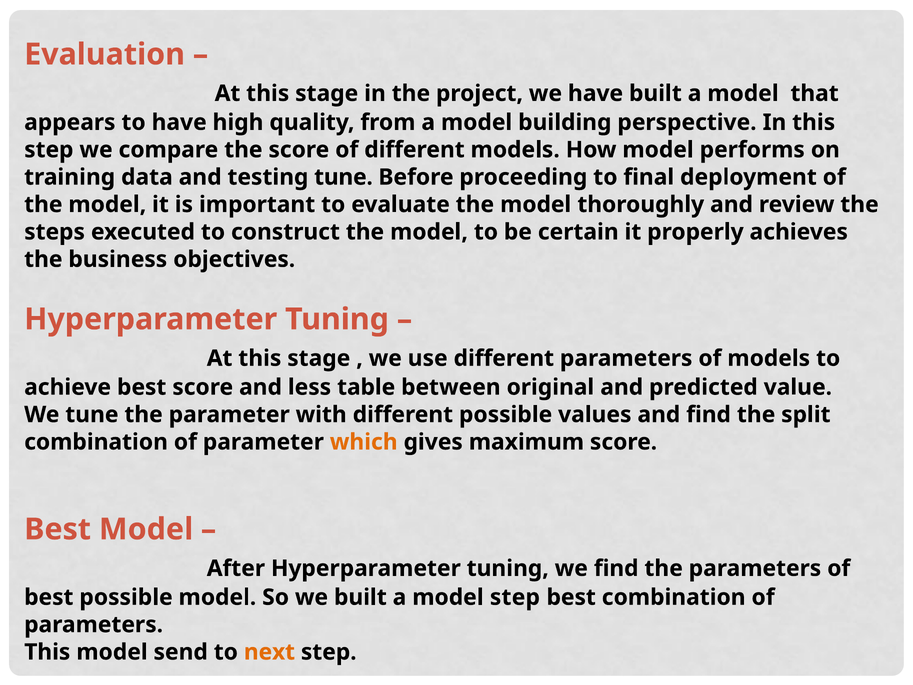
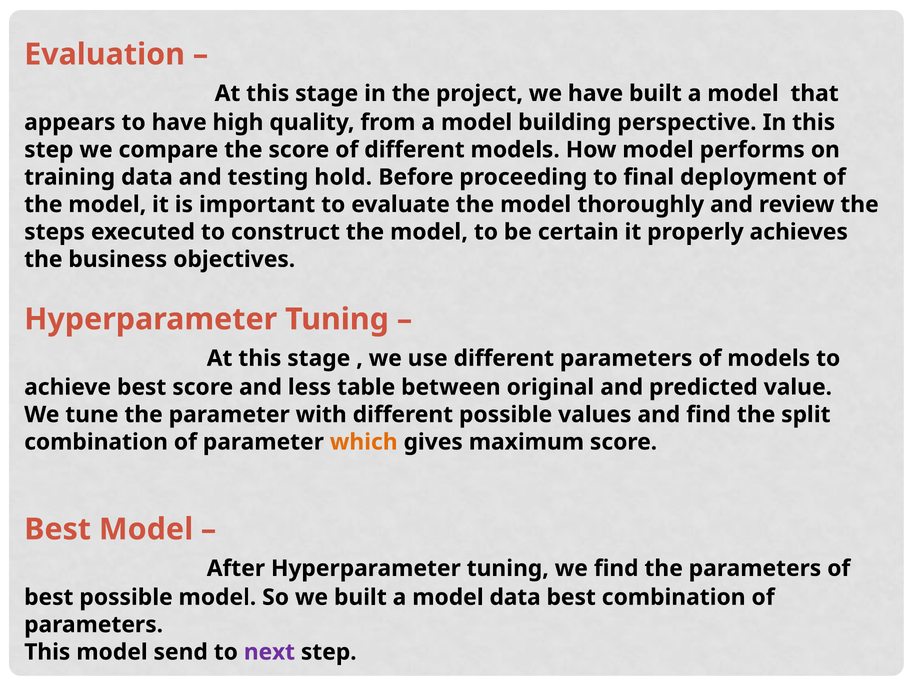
testing tune: tune -> hold
model step: step -> data
next colour: orange -> purple
